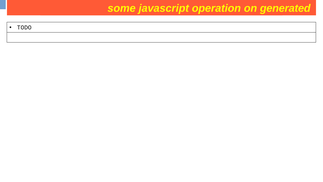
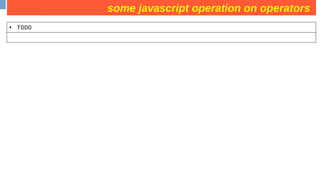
generated: generated -> operators
